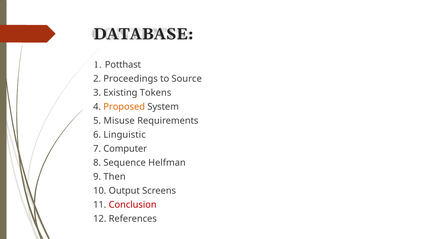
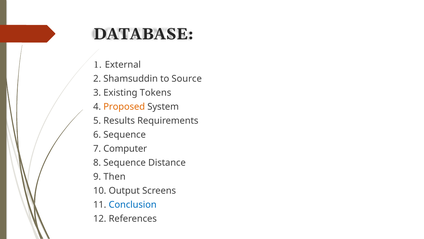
Potthast: Potthast -> External
Proceedings: Proceedings -> Shamsuddin
Misuse: Misuse -> Results
6 Linguistic: Linguistic -> Sequence
Helfman: Helfman -> Distance
Conclusion colour: red -> blue
